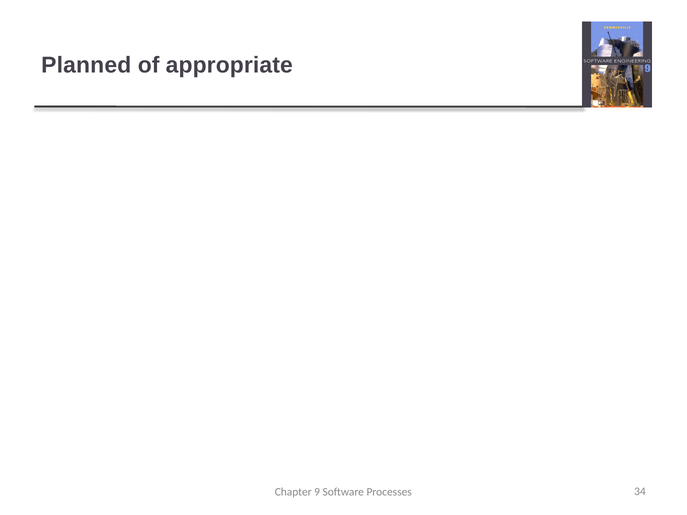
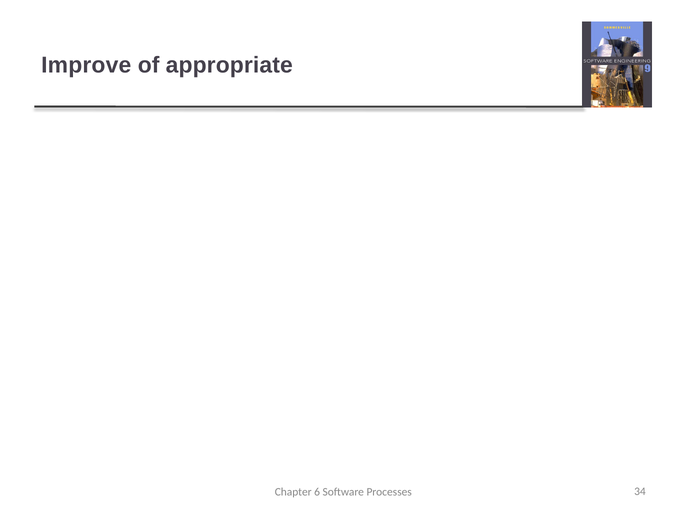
Planned: Planned -> Improve
9: 9 -> 6
